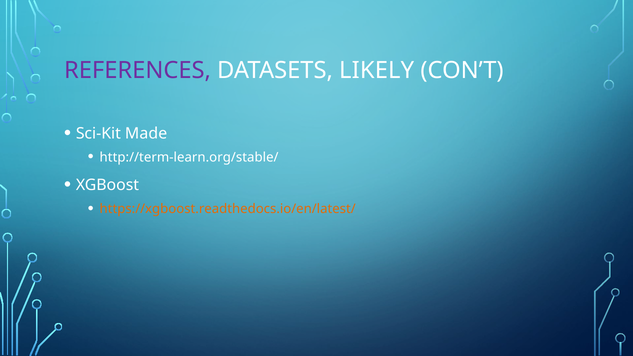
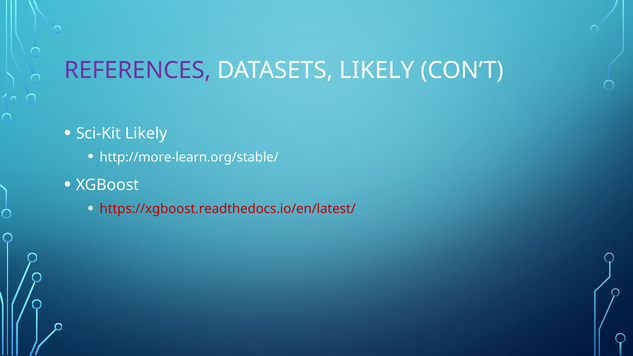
Sci-Kit Made: Made -> Likely
http://term-learn.org/stable/: http://term-learn.org/stable/ -> http://more-learn.org/stable/
https://xgboost.readthedocs.io/en/latest/ colour: orange -> red
